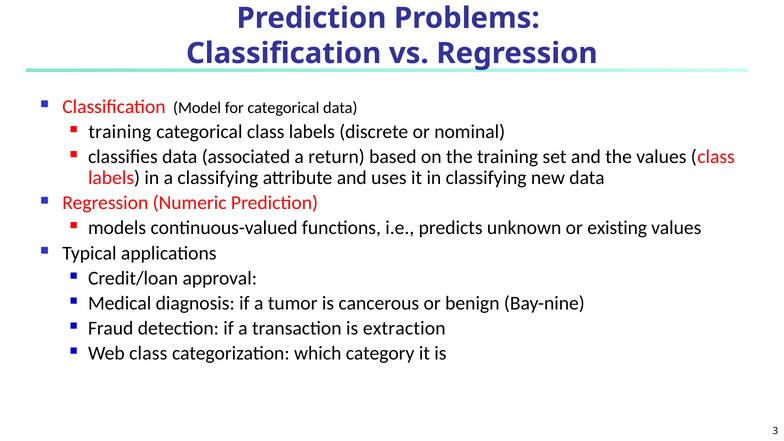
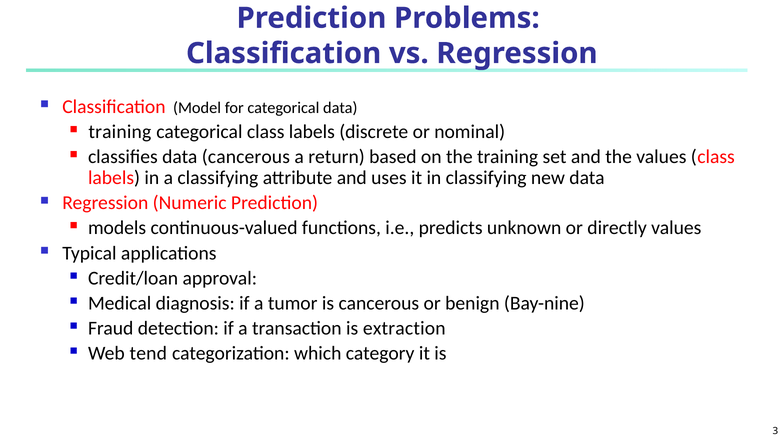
data associated: associated -> cancerous
existing: existing -> directly
Web class: class -> tend
